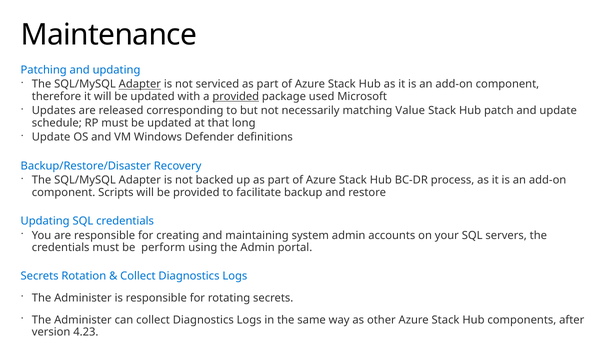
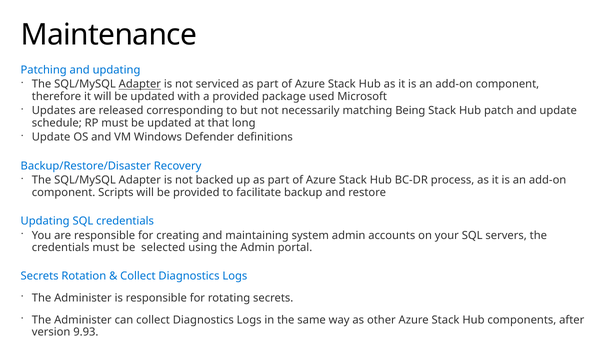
provided at (236, 96) underline: present -> none
Value: Value -> Being
perform: perform -> selected
4.23: 4.23 -> 9.93
